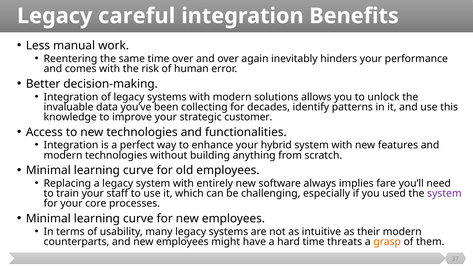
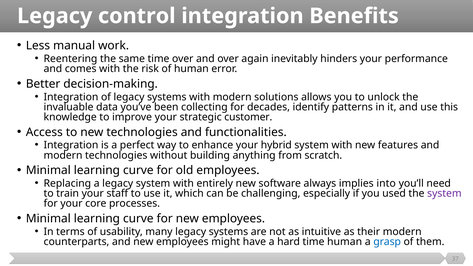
careful: careful -> control
fare: fare -> into
time threats: threats -> human
grasp colour: orange -> blue
